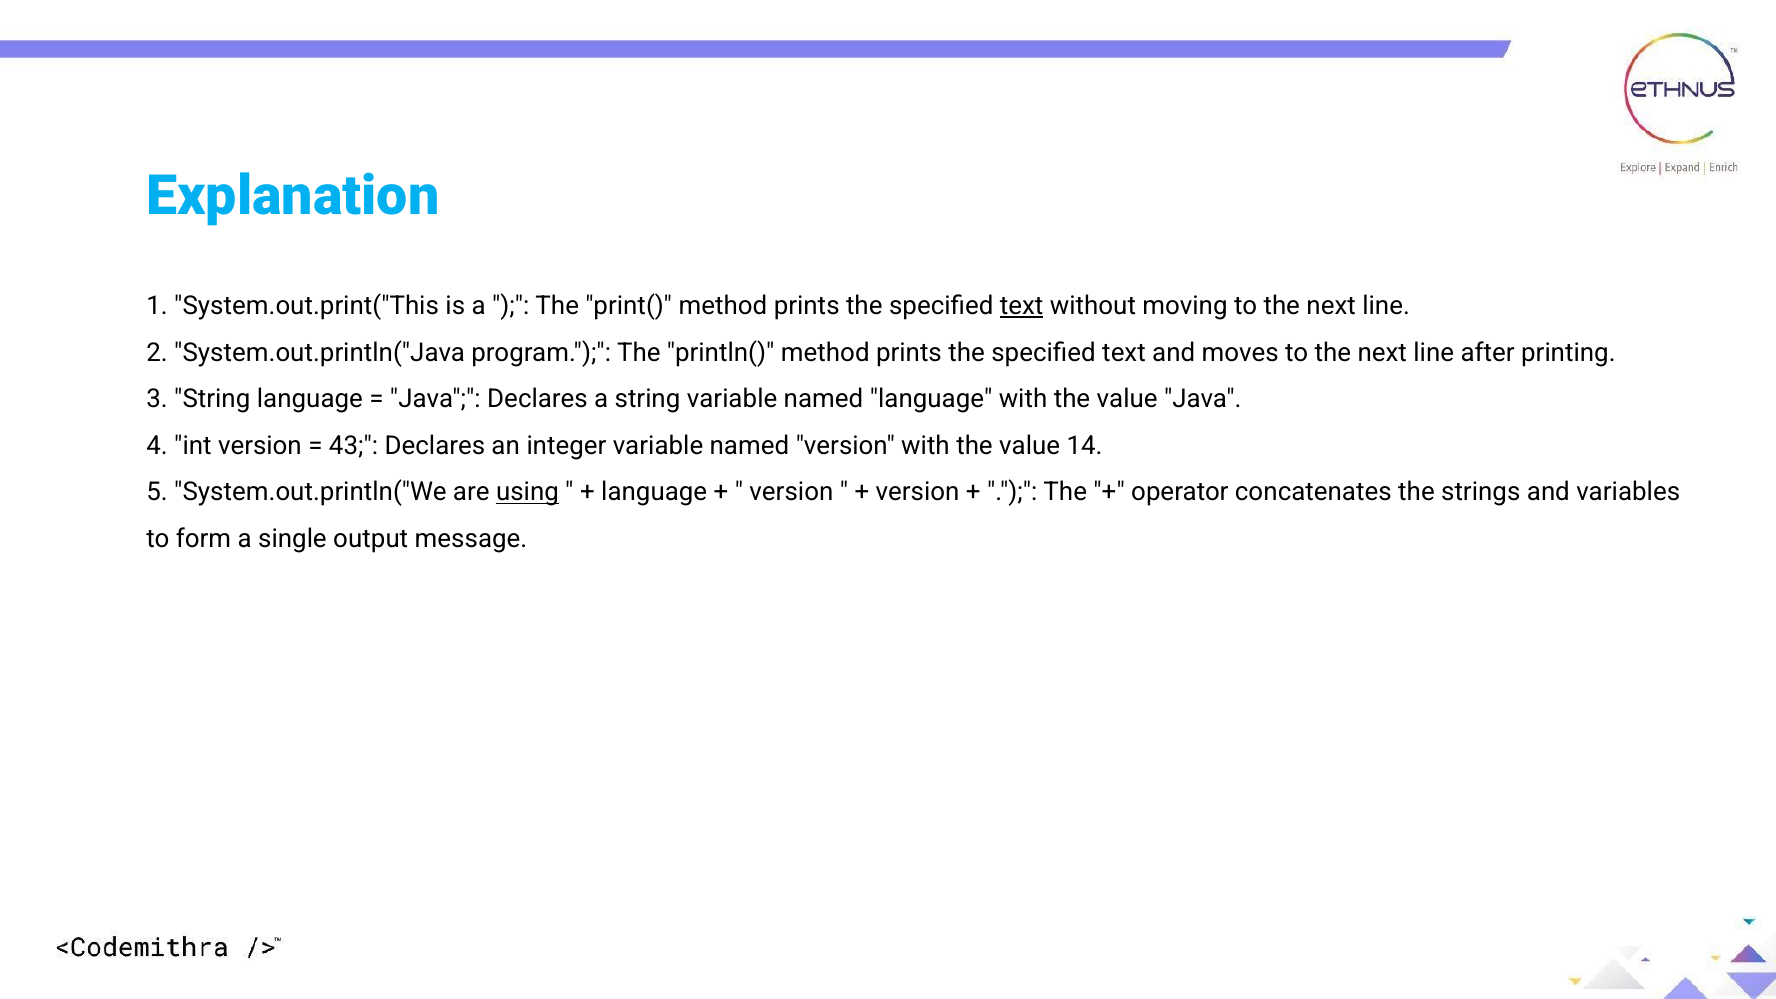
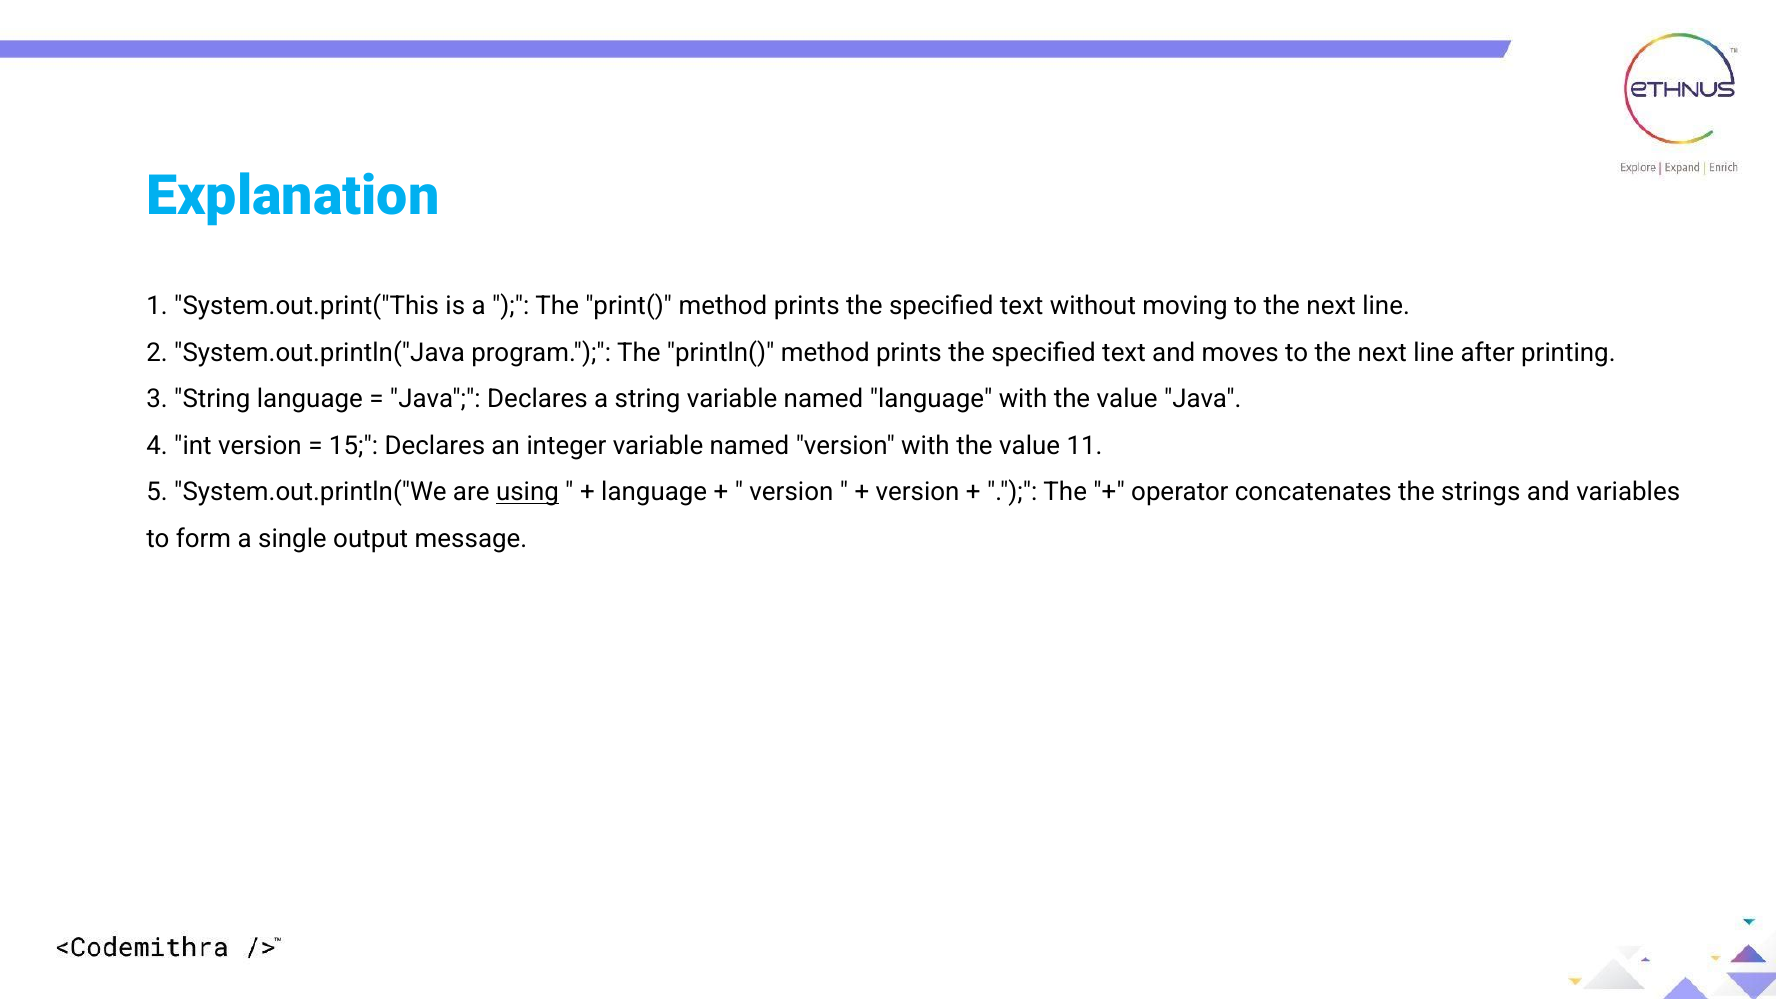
text at (1022, 306) underline: present -> none
43: 43 -> 15
14: 14 -> 11
